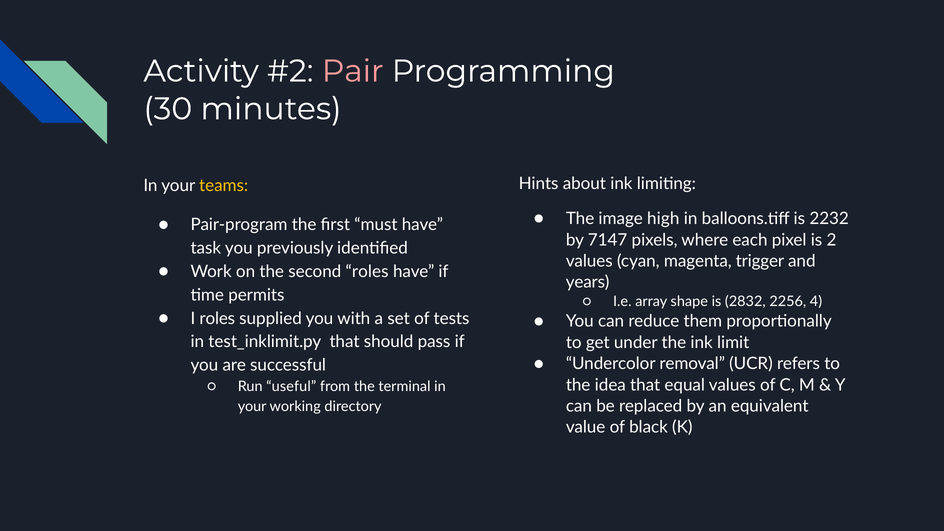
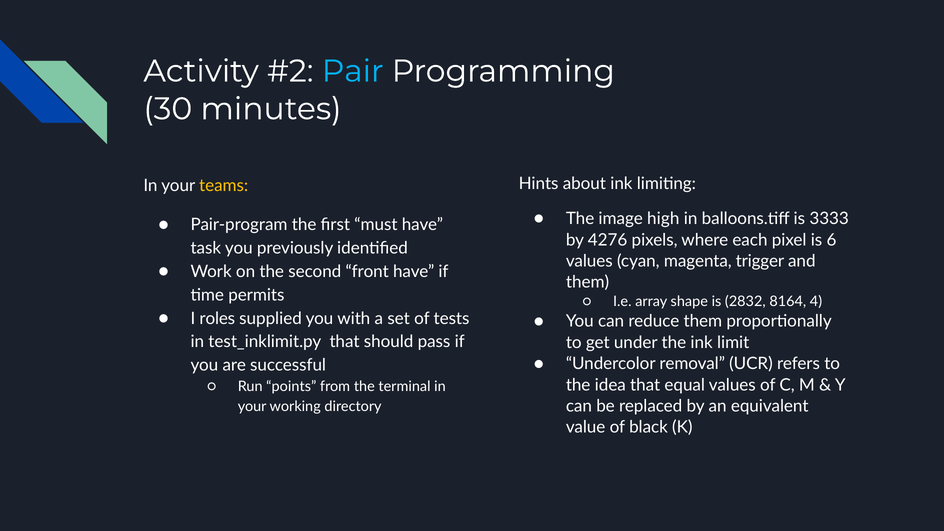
Pair colour: pink -> light blue
2232: 2232 -> 3333
7147: 7147 -> 4276
2: 2 -> 6
second roles: roles -> front
years at (588, 282): years -> them
2256: 2256 -> 8164
useful: useful -> points
